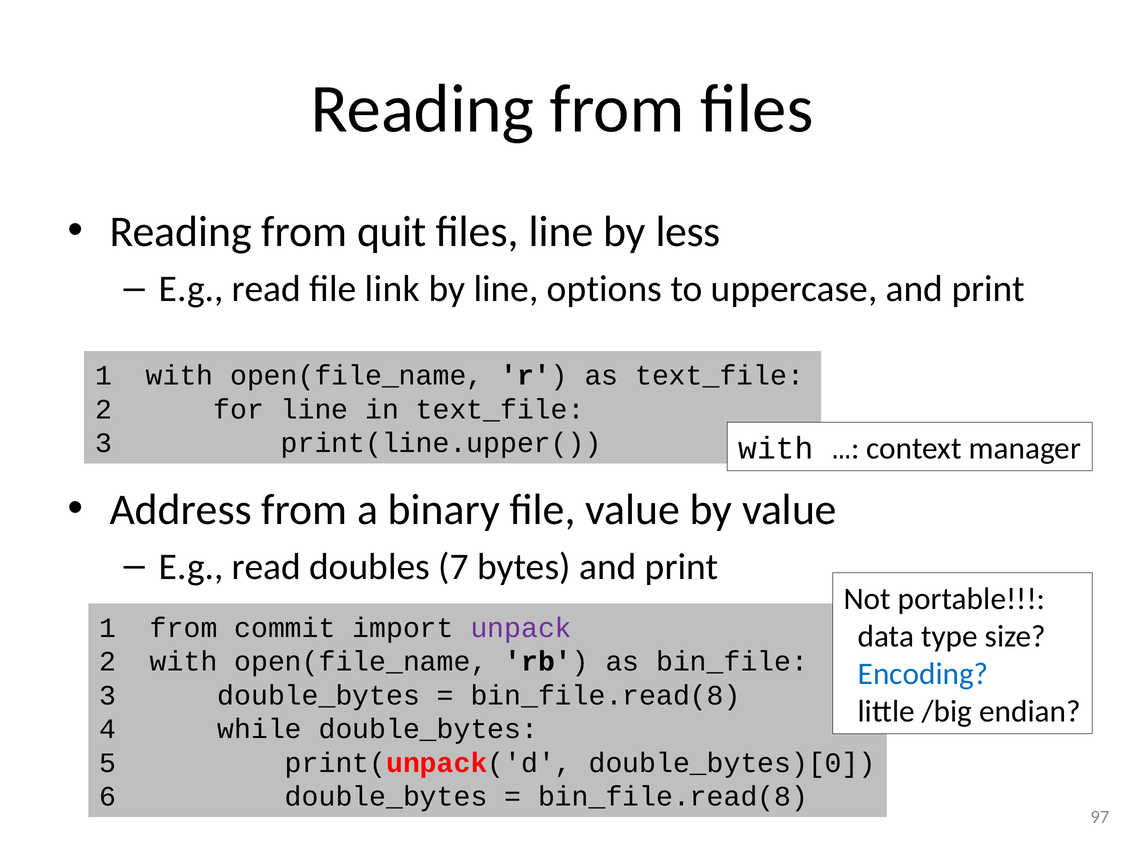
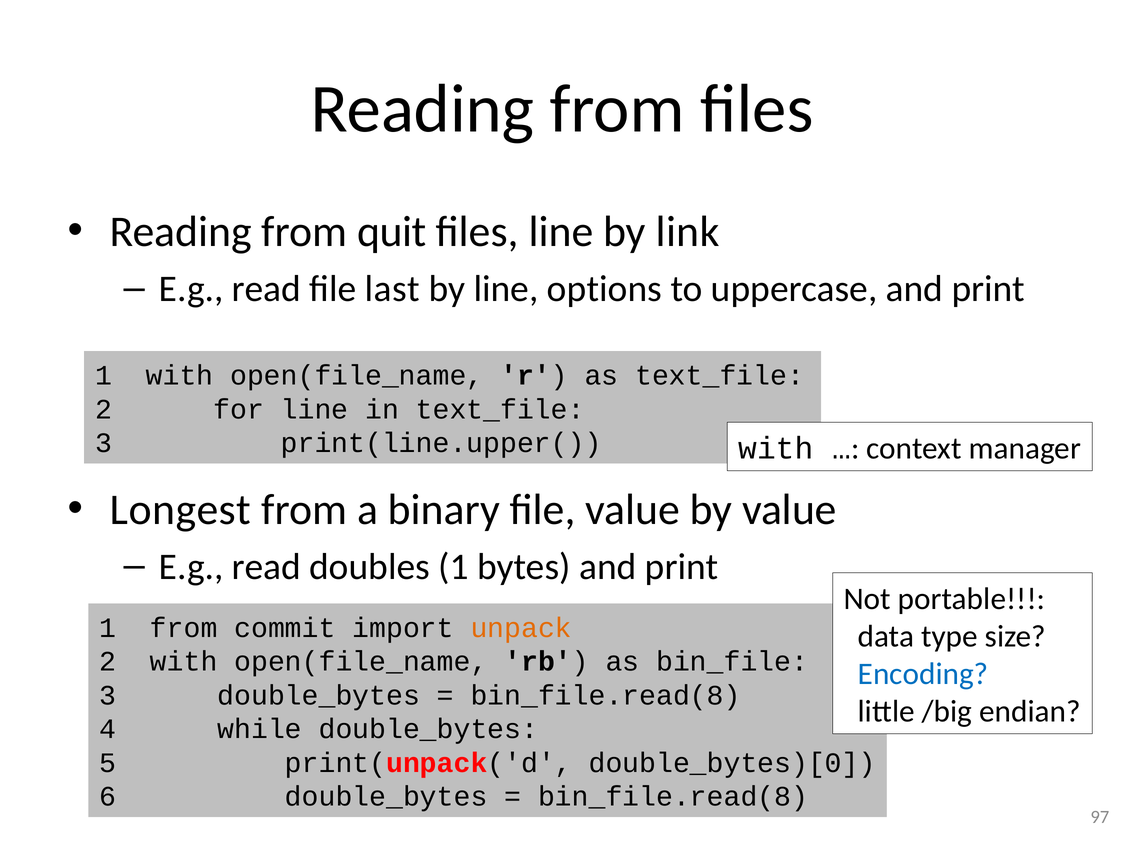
less: less -> link
link: link -> last
Address: Address -> Longest
doubles 7: 7 -> 1
unpack colour: purple -> orange
